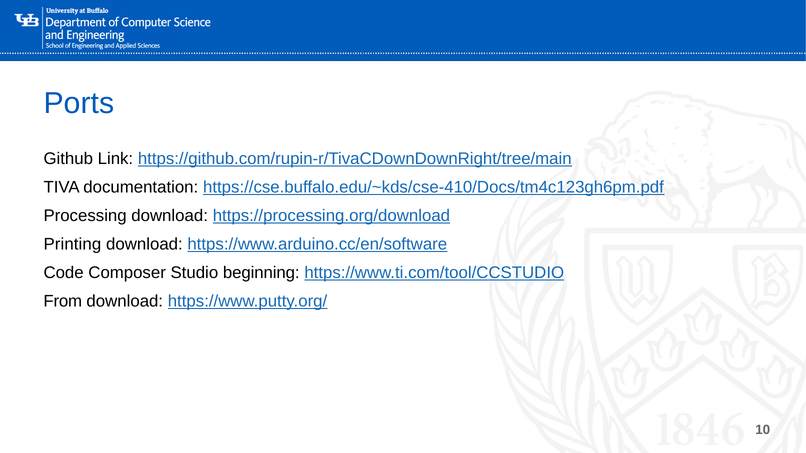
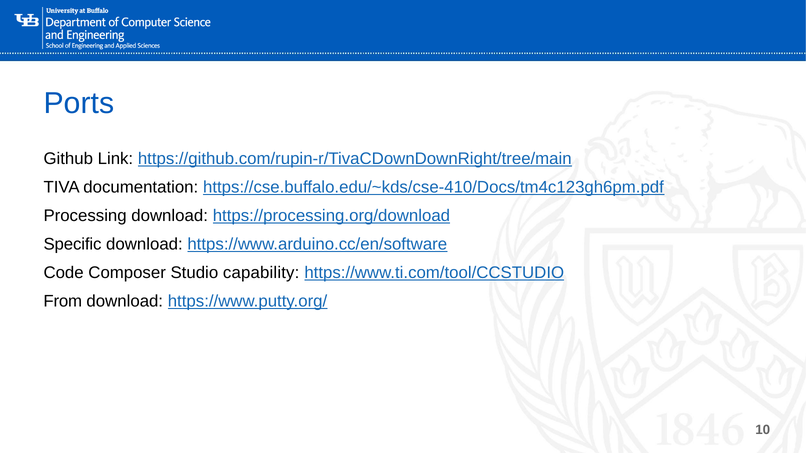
Printing: Printing -> Specific
beginning: beginning -> capability
